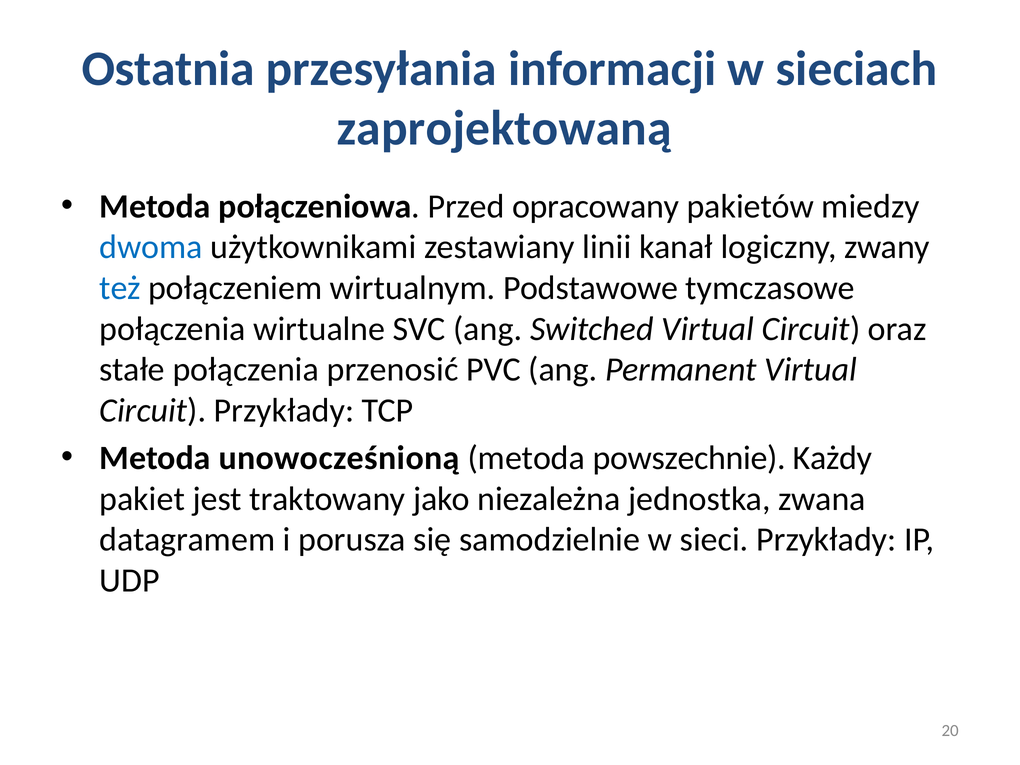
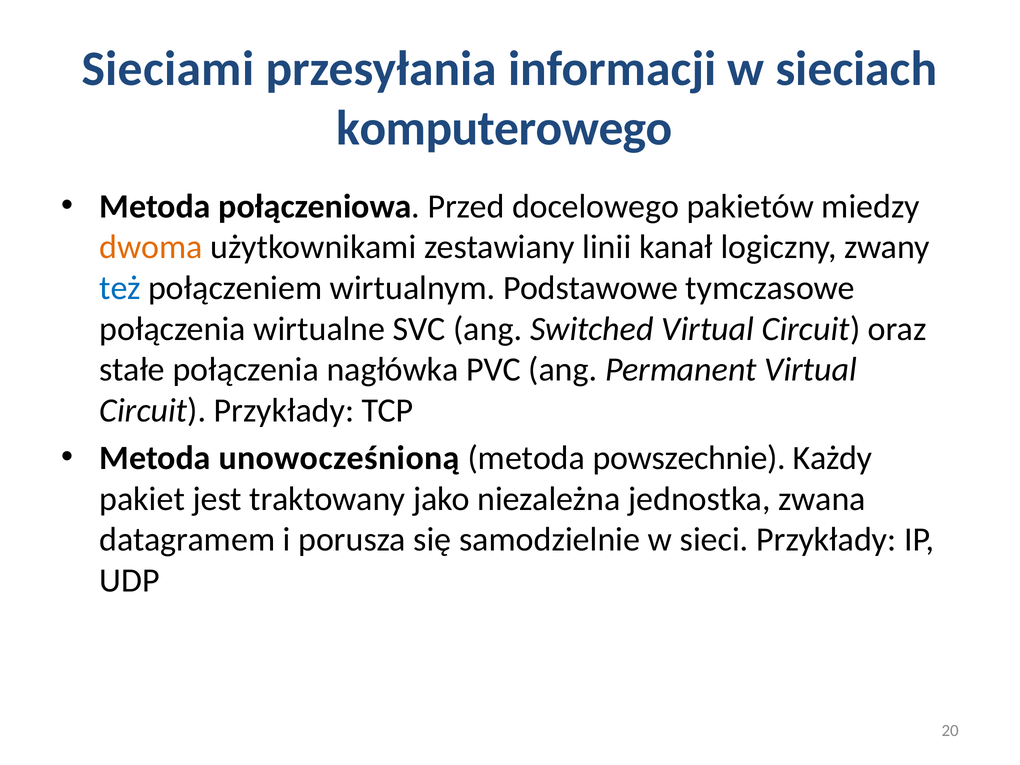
Ostatnia: Ostatnia -> Sieciami
zaprojektowaną: zaprojektowaną -> komputerowego
opracowany: opracowany -> docelowego
dwoma colour: blue -> orange
przenosić: przenosić -> nagłówka
